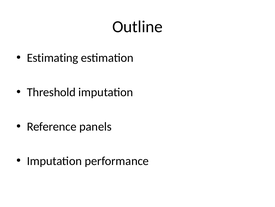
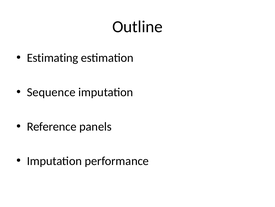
Threshold: Threshold -> Sequence
